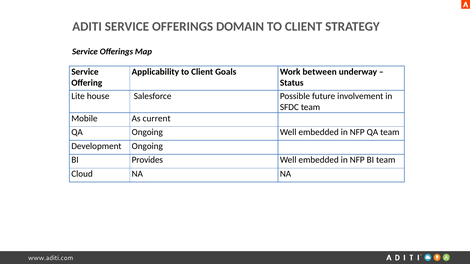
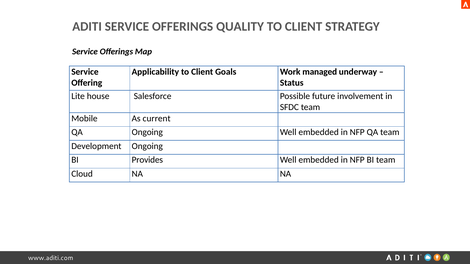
DOMAIN: DOMAIN -> QUALITY
between: between -> managed
